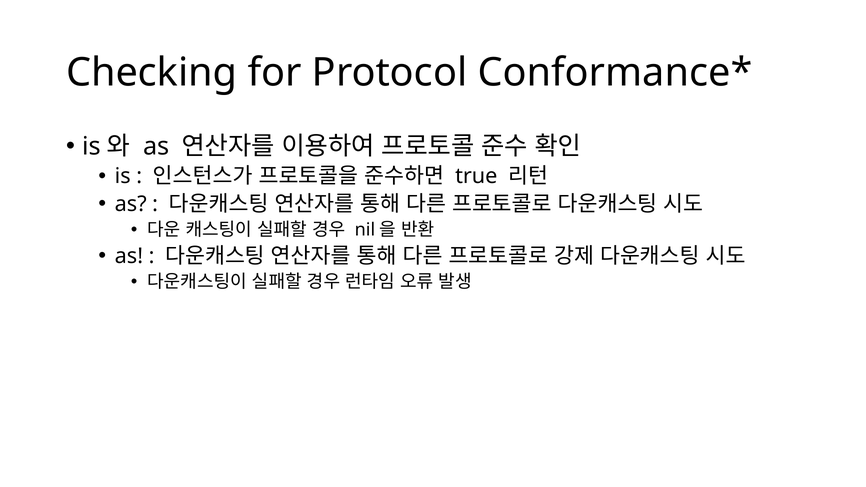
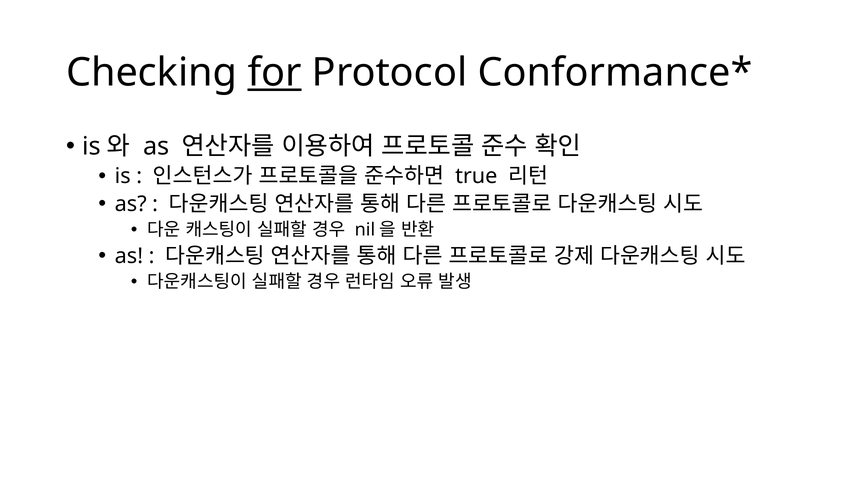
for underline: none -> present
